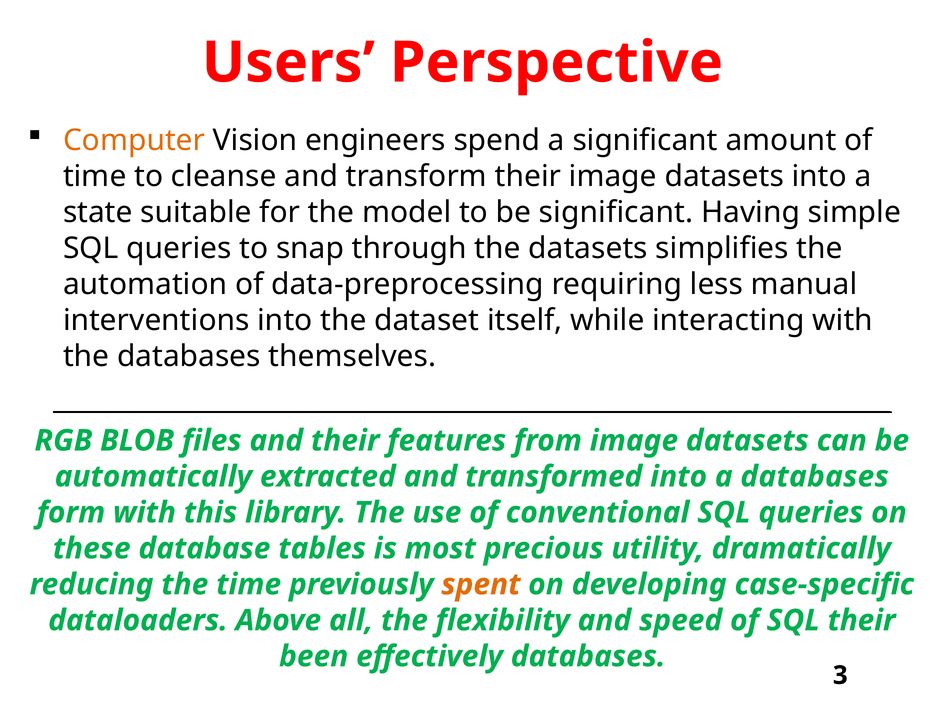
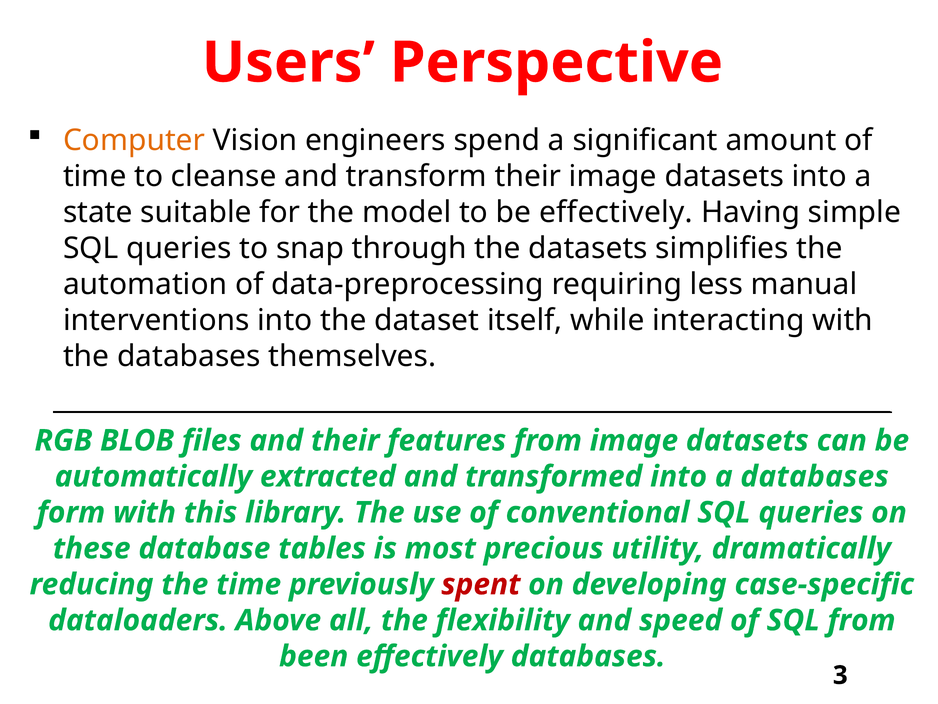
be significant: significant -> effectively
spent colour: orange -> red
SQL their: their -> from
